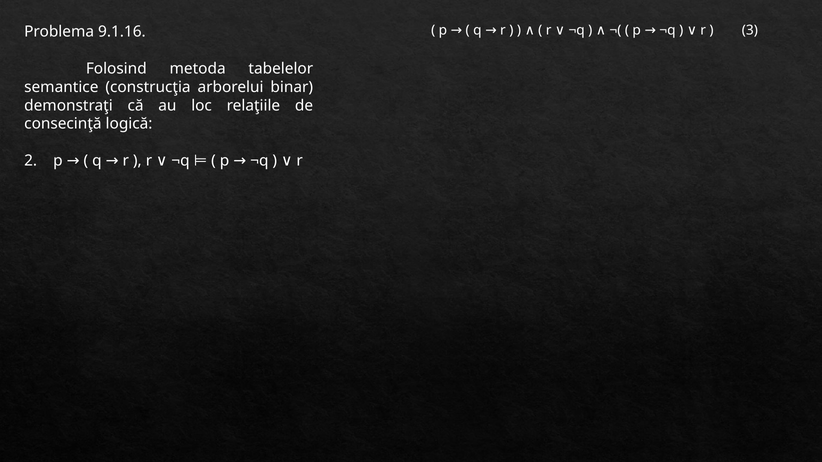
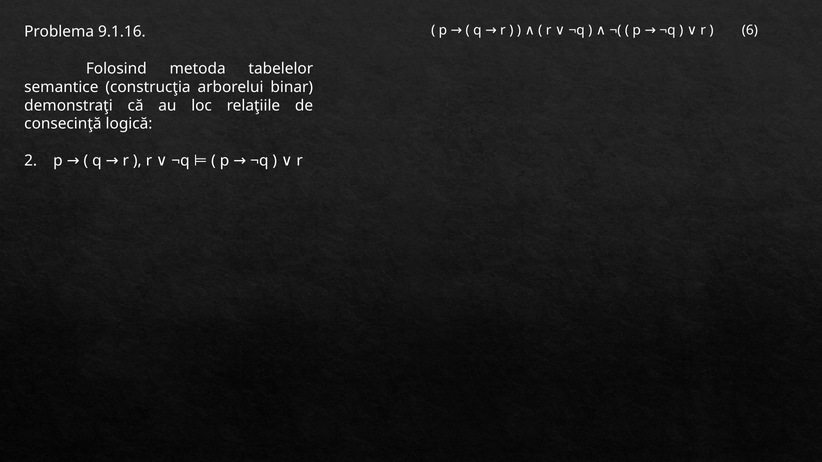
3: 3 -> 6
